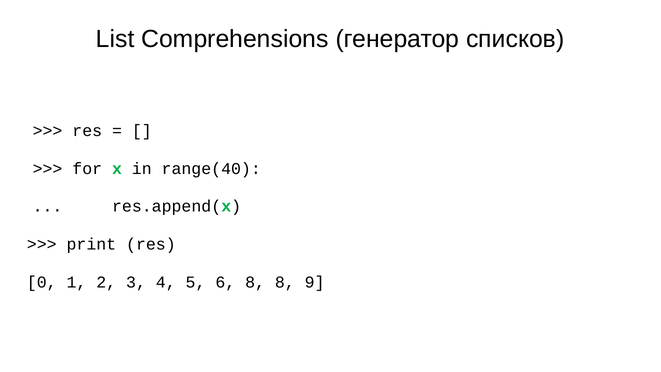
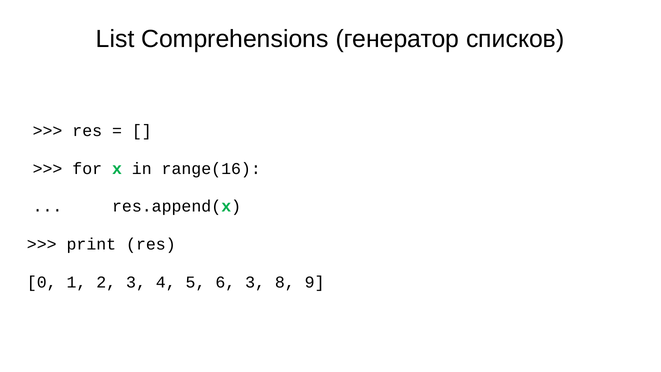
range(40: range(40 -> range(16
6 8: 8 -> 3
